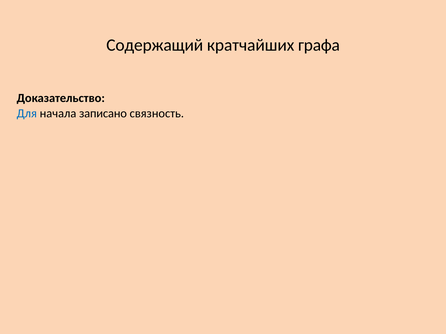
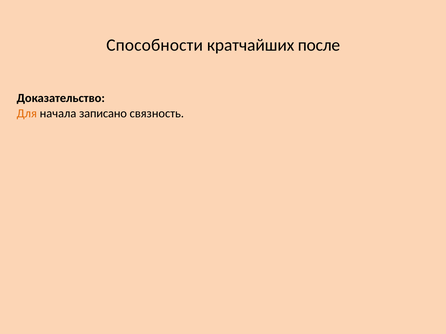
Содержащий: Содержащий -> Способности
графа: графа -> после
Для colour: blue -> orange
